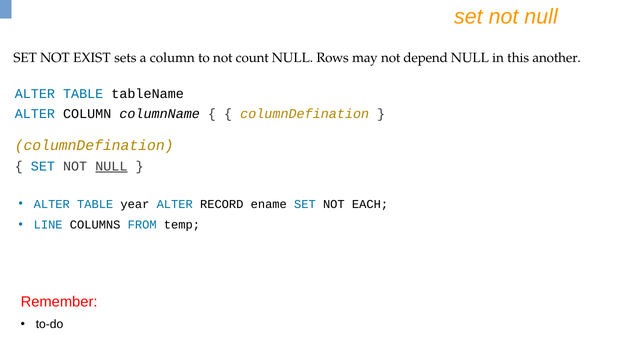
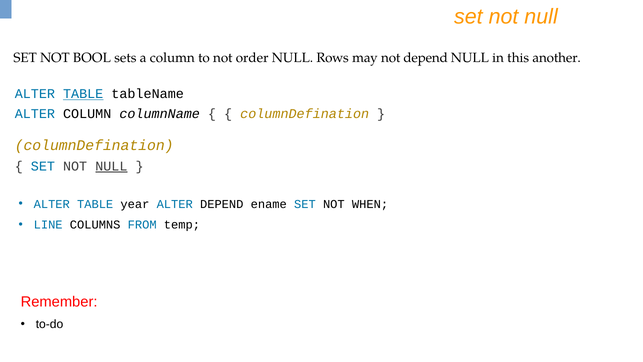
EXIST: EXIST -> BOOL
count: count -> order
TABLE at (83, 94) underline: none -> present
ALTER RECORD: RECORD -> DEPEND
EACH: EACH -> WHEN
